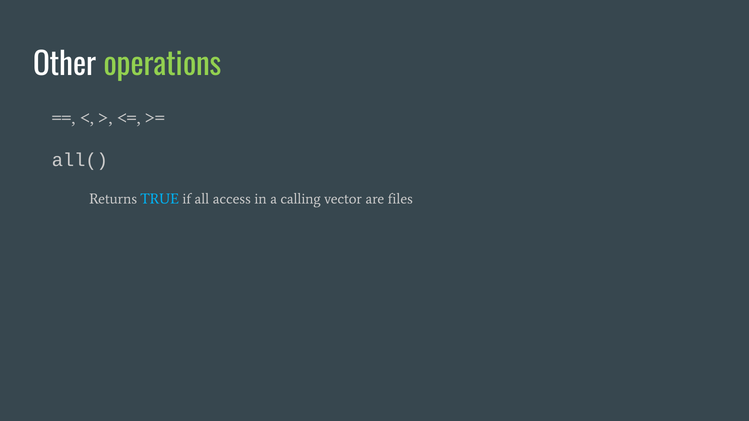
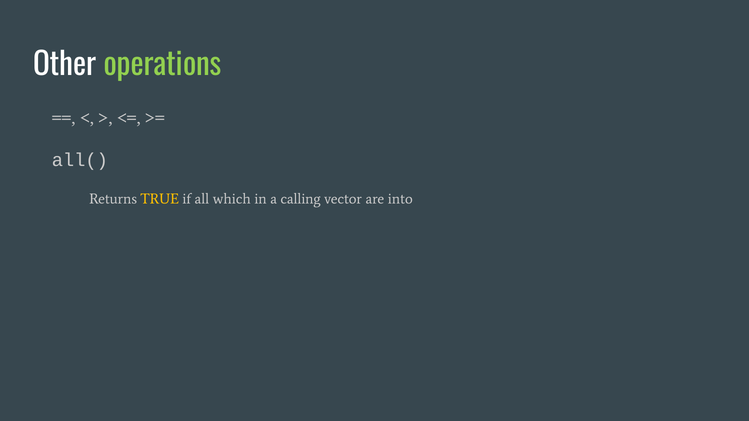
TRUE colour: light blue -> yellow
access: access -> which
files: files -> into
